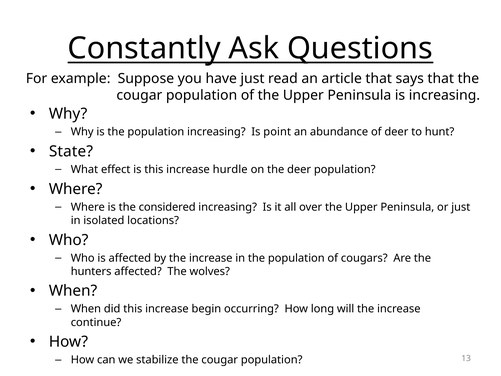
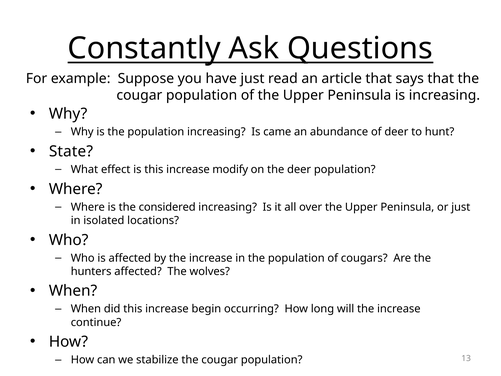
point: point -> came
hurdle: hurdle -> modify
